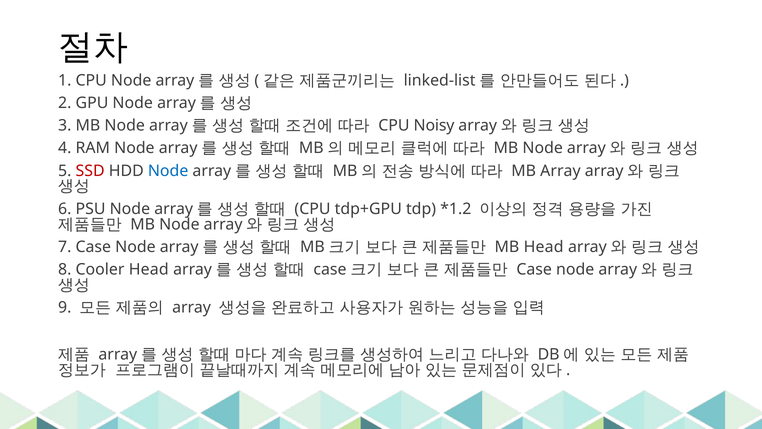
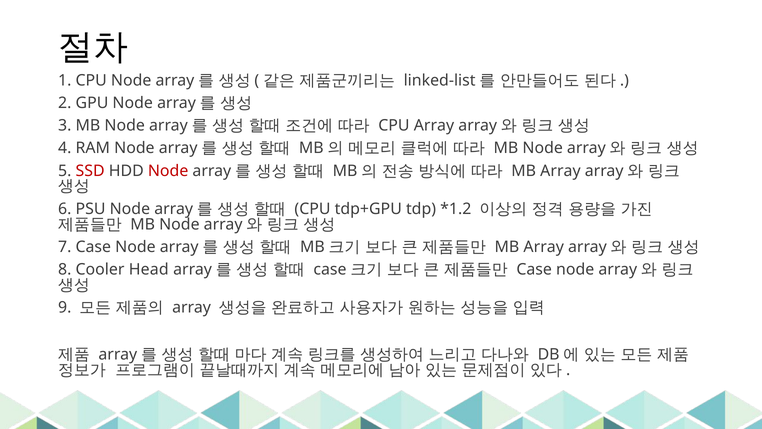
CPU Noisy: Noisy -> Array
Node at (168, 171) colour: blue -> red
Head at (544, 247): Head -> Array
